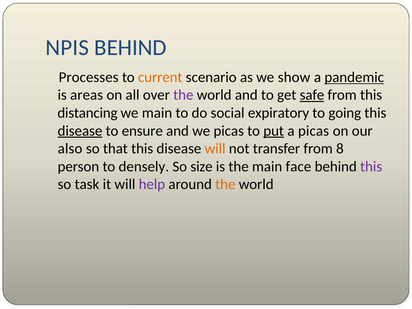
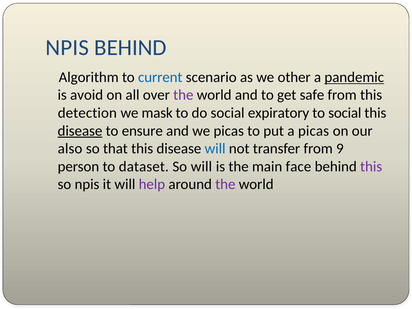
Processes: Processes -> Algorithm
current colour: orange -> blue
show: show -> other
areas: areas -> avoid
safe underline: present -> none
distancing: distancing -> detection
we main: main -> mask
to going: going -> social
put underline: present -> none
will at (215, 149) colour: orange -> blue
8: 8 -> 9
densely: densely -> dataset
So size: size -> will
so task: task -> npis
the at (225, 184) colour: orange -> purple
